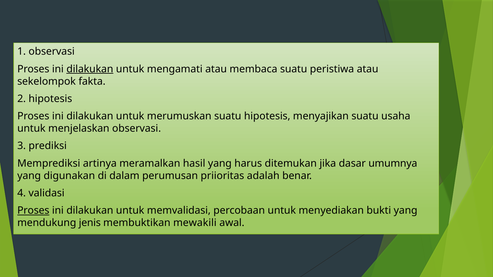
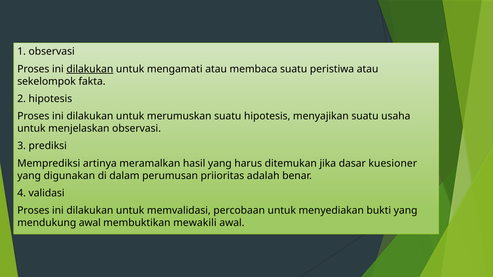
umumnya: umumnya -> kuesioner
Proses at (33, 211) underline: present -> none
mendukung jenis: jenis -> awal
